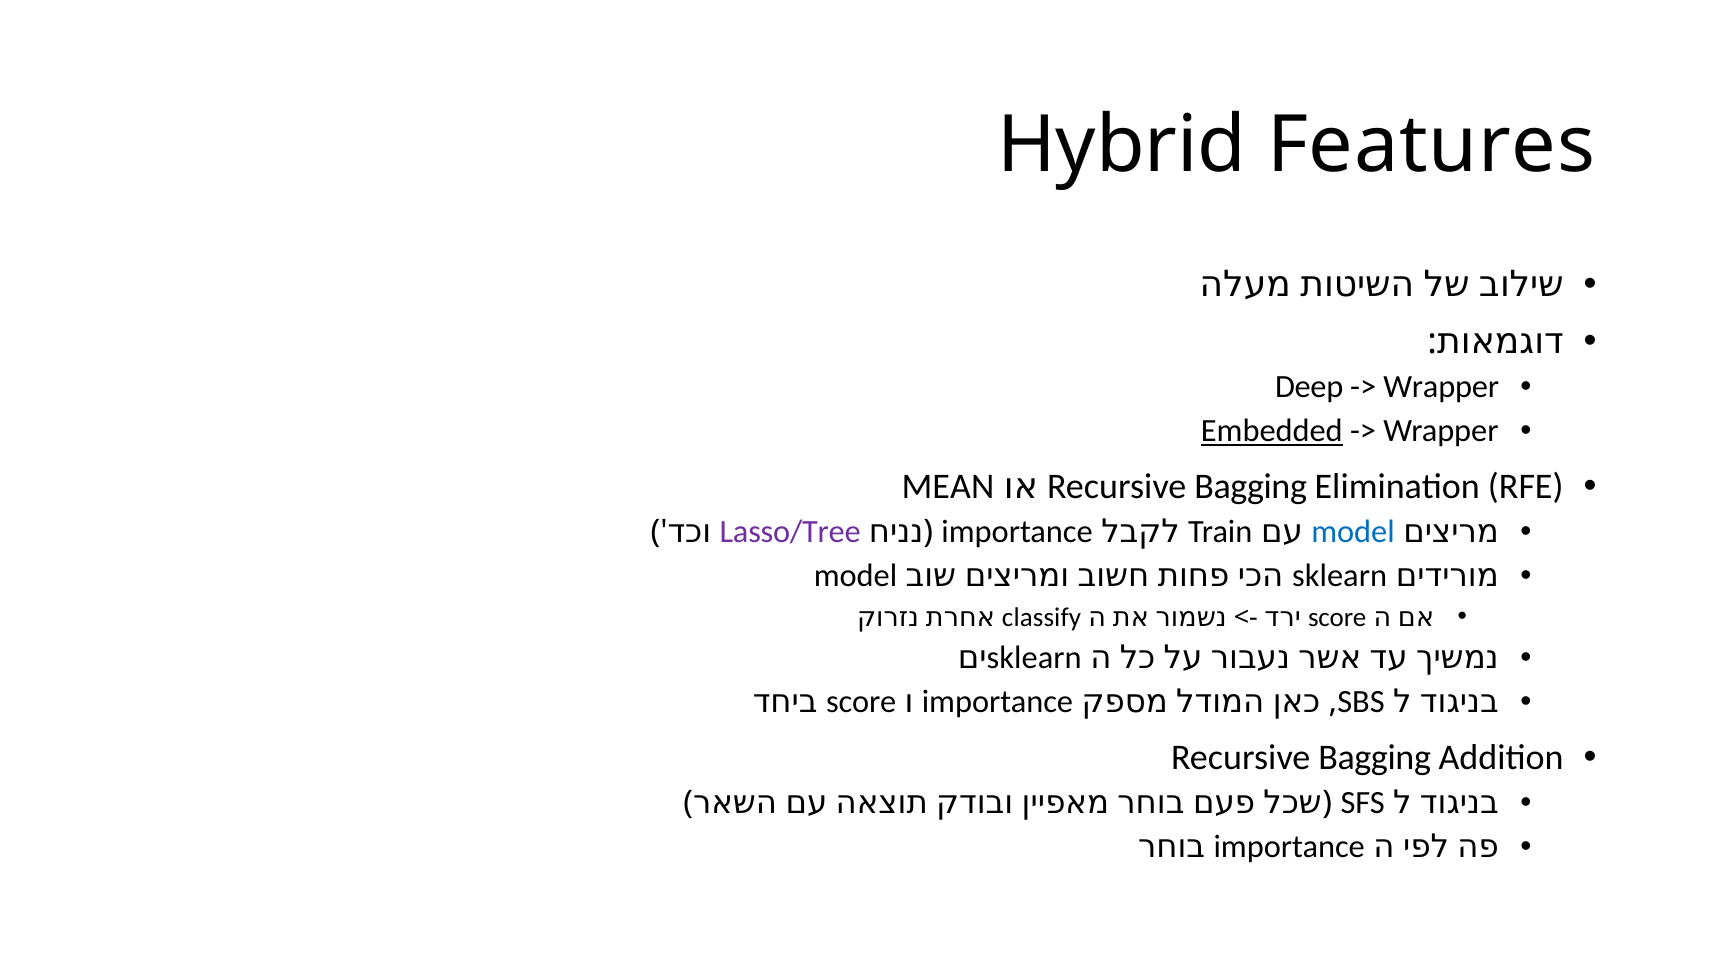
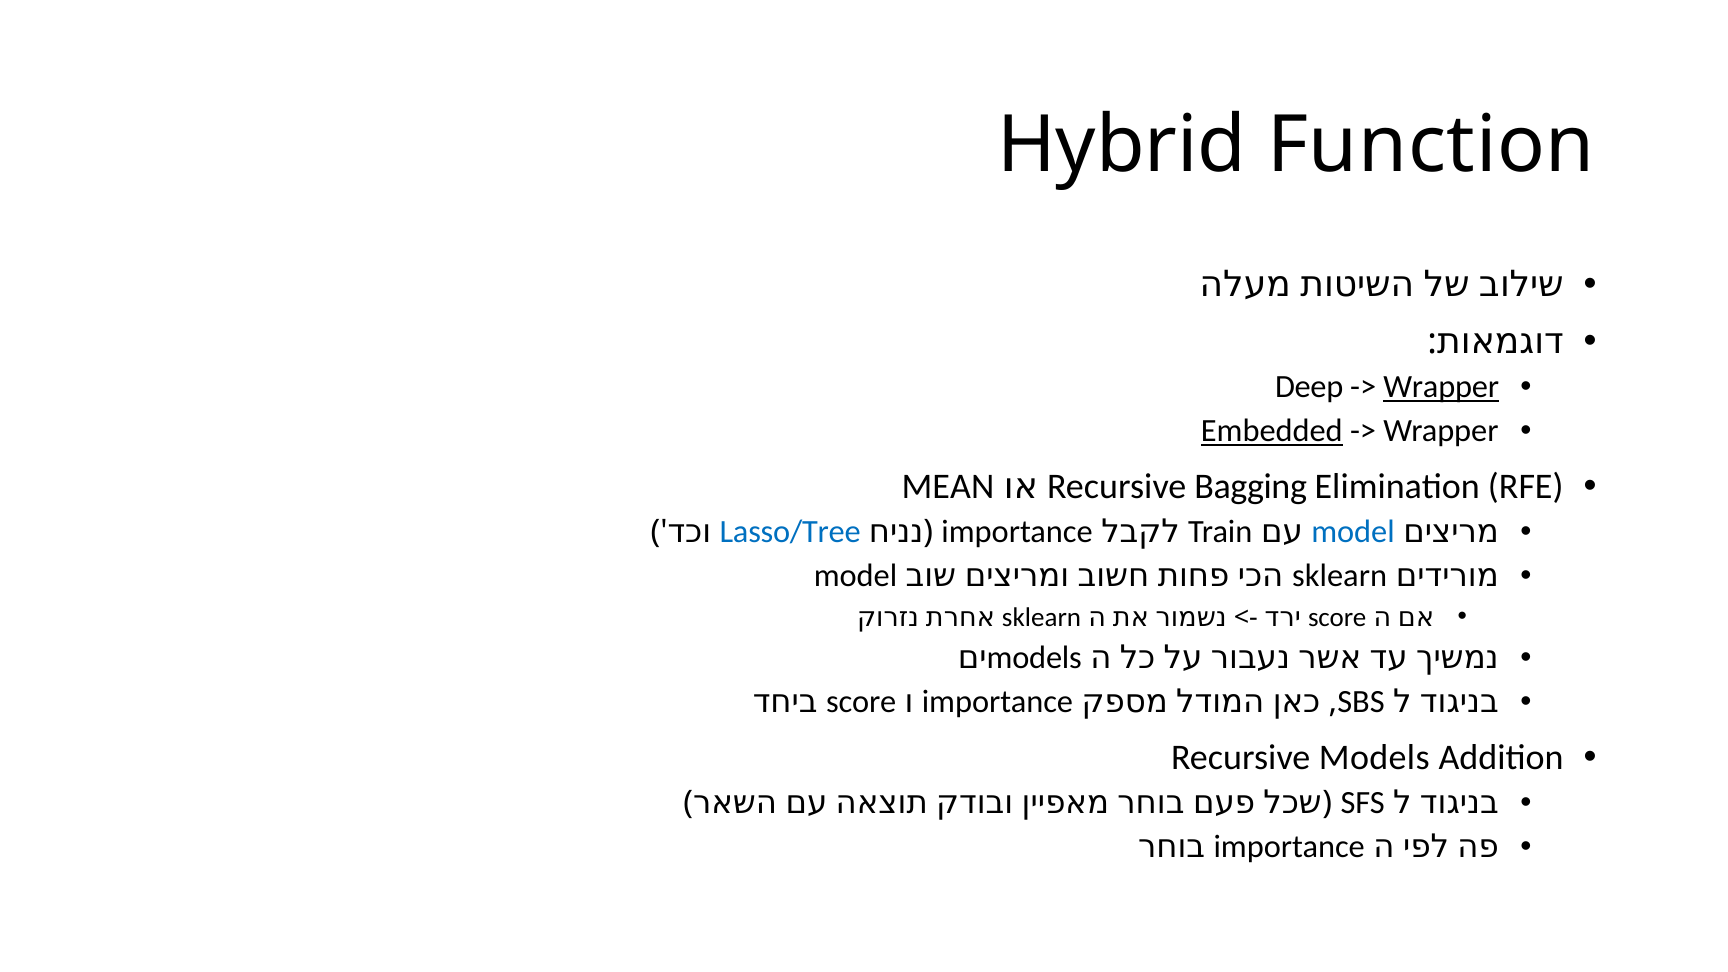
Features: Features -> Function
Wrapper at (1441, 387) underline: none -> present
Lasso/Tree colour: purple -> blue
classify at (1042, 617): classify -> sklearn
sklearn at (1034, 658): sklearn -> models
Bagging at (1375, 757): Bagging -> Models
